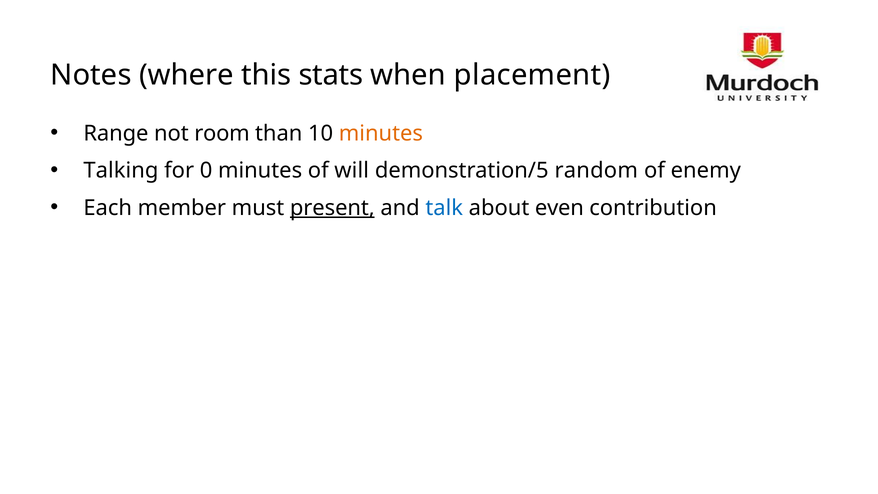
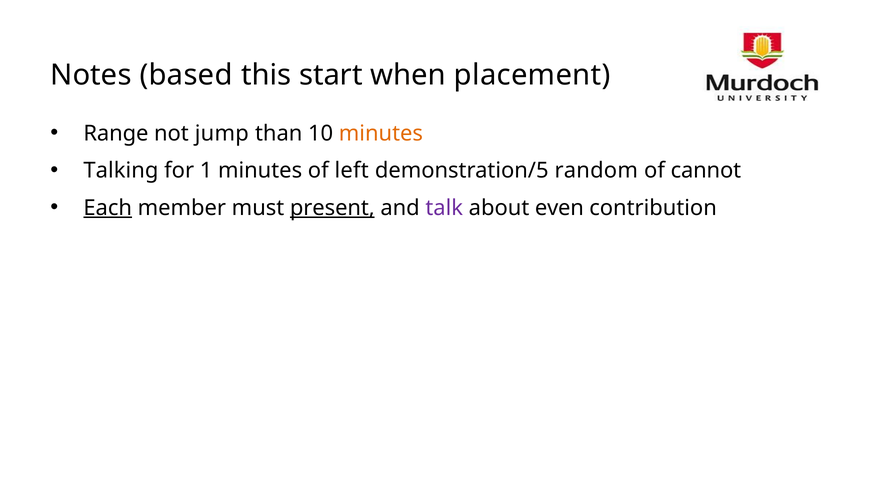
where: where -> based
stats: stats -> start
room: room -> jump
0: 0 -> 1
will: will -> left
enemy: enemy -> cannot
Each underline: none -> present
talk colour: blue -> purple
